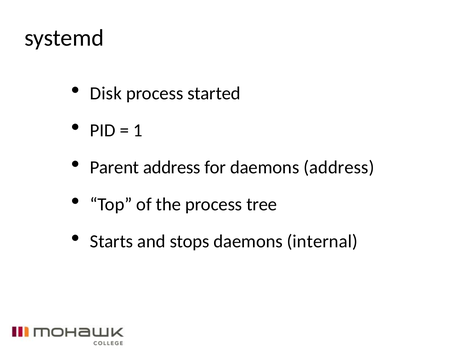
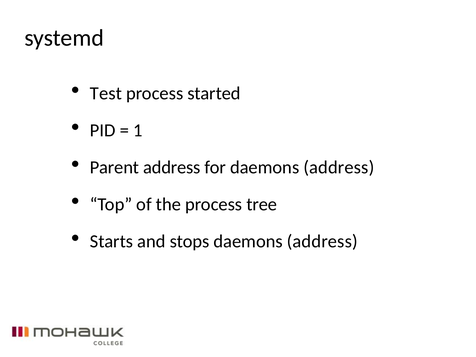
Disk: Disk -> Test
stops daemons internal: internal -> address
